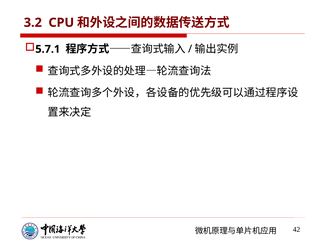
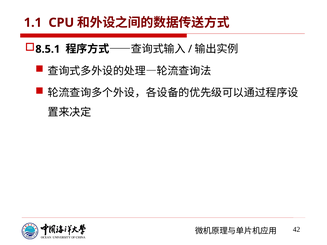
3.2: 3.2 -> 1.1
5.7.1: 5.7.1 -> 8.5.1
